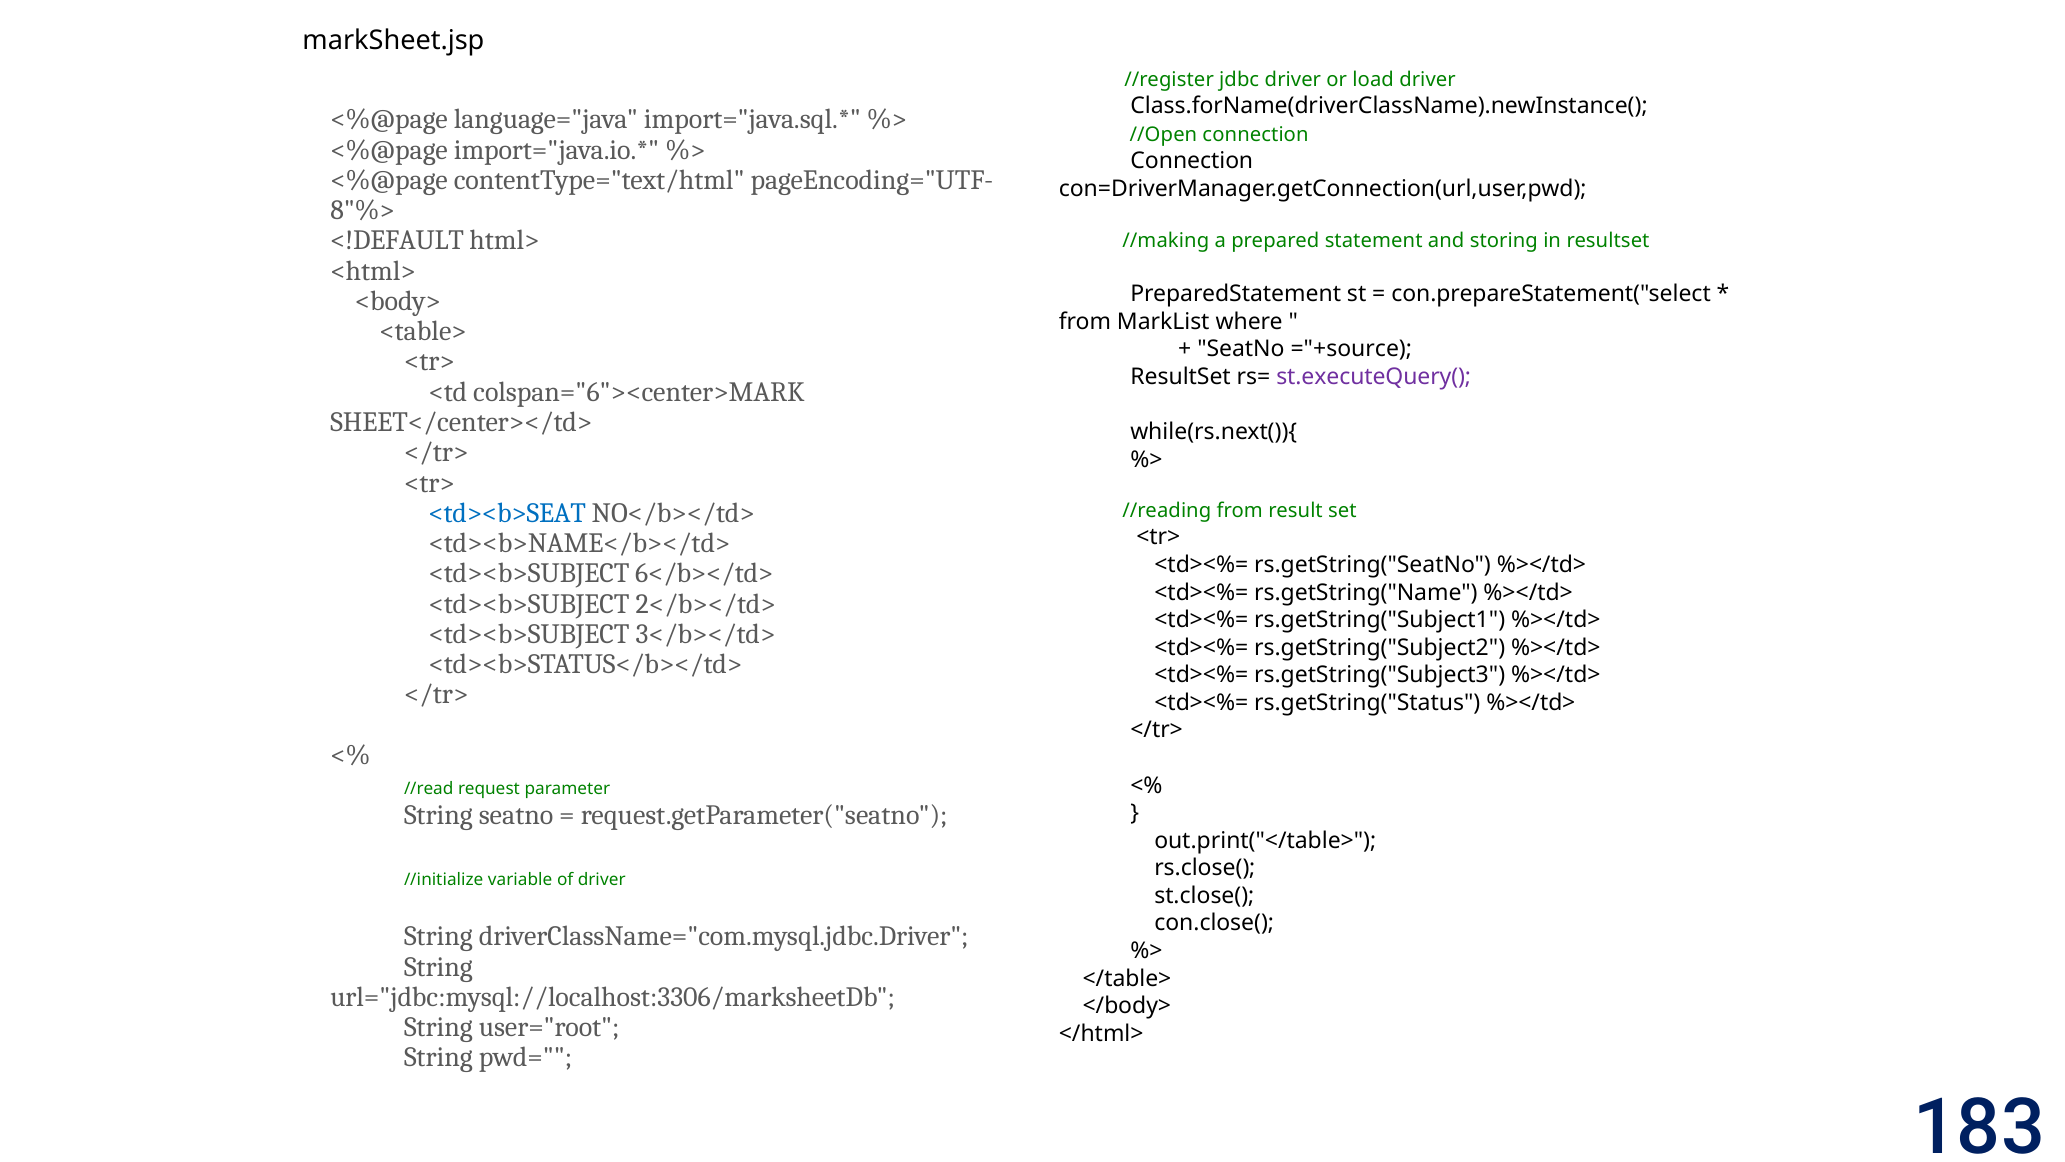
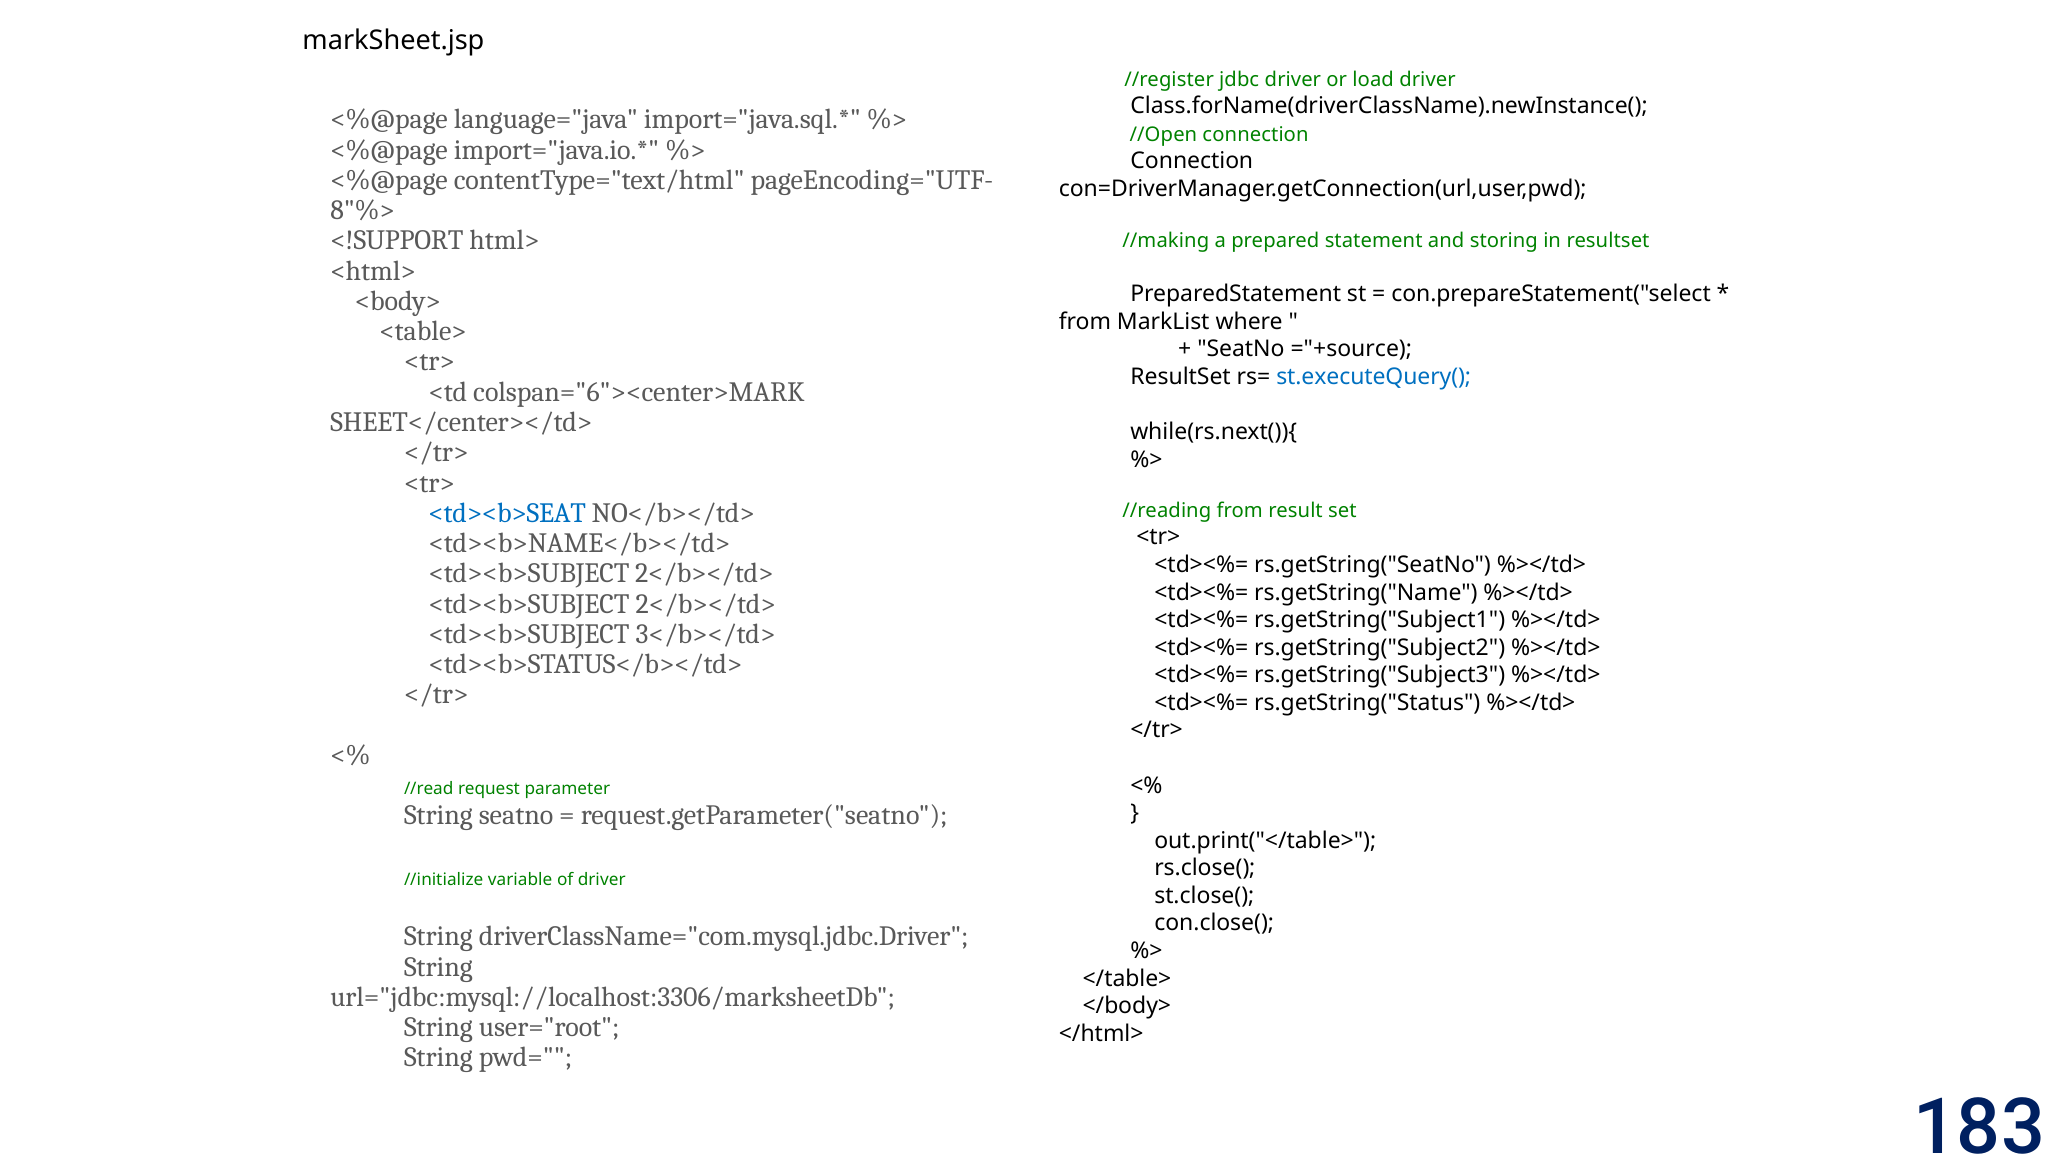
<!DEFAULT: <!DEFAULT -> <!SUPPORT
st.executeQuery( colour: purple -> blue
6</b></td> at (704, 573): 6</b></td> -> 2</b></td>
